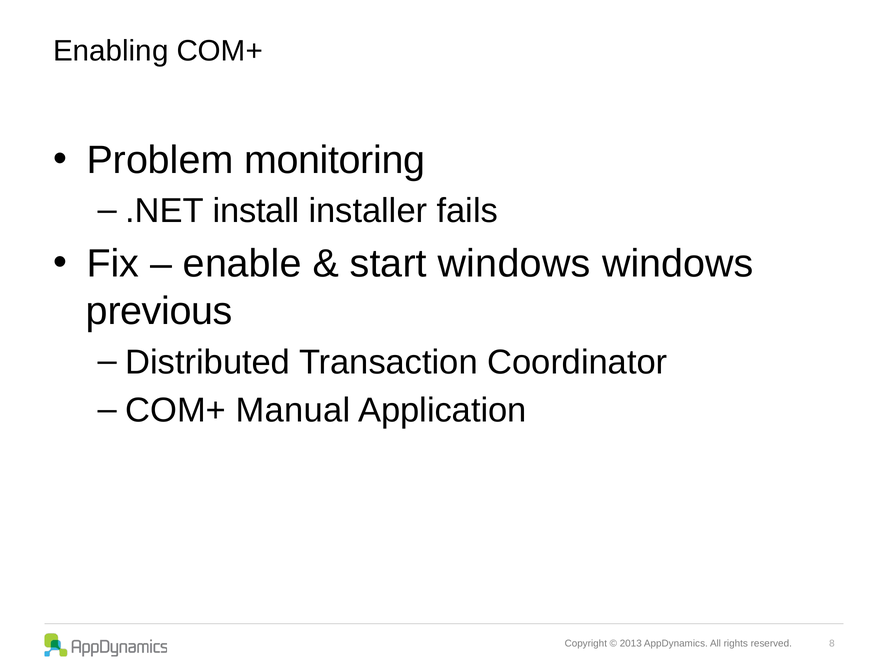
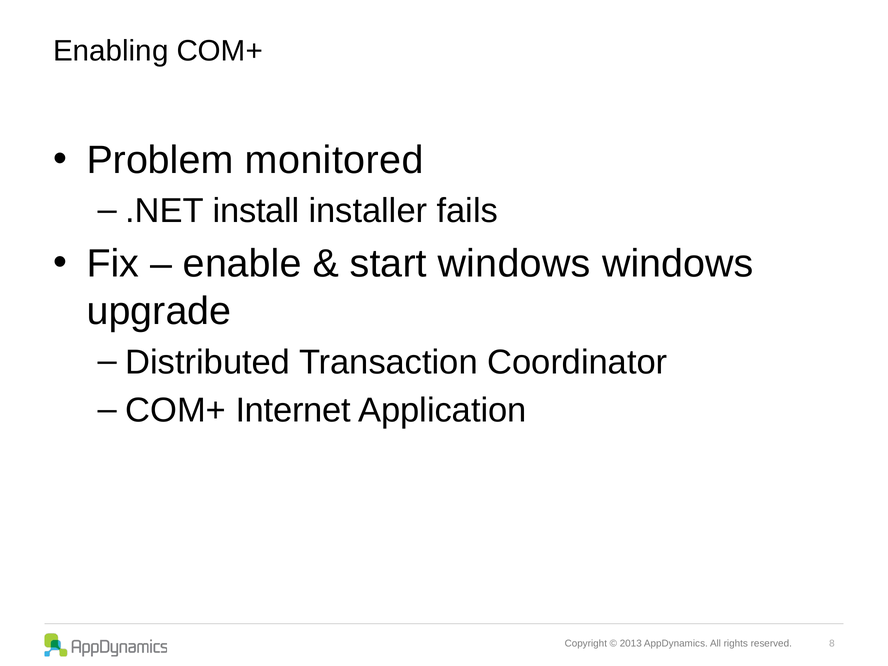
monitoring: monitoring -> monitored
previous: previous -> upgrade
Manual: Manual -> Internet
